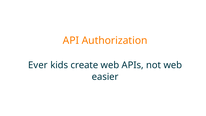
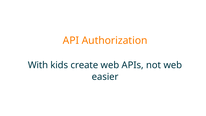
Ever: Ever -> With
